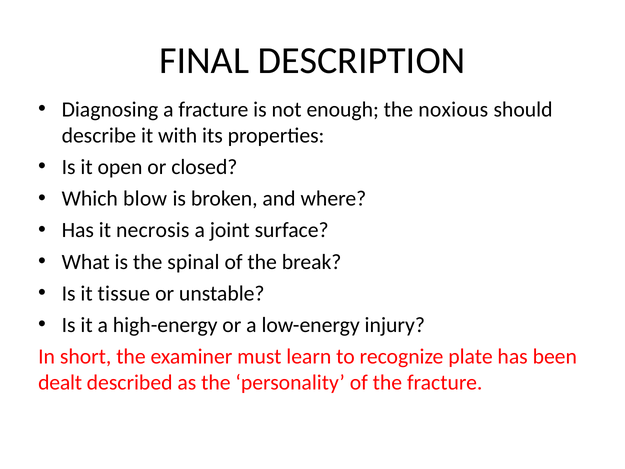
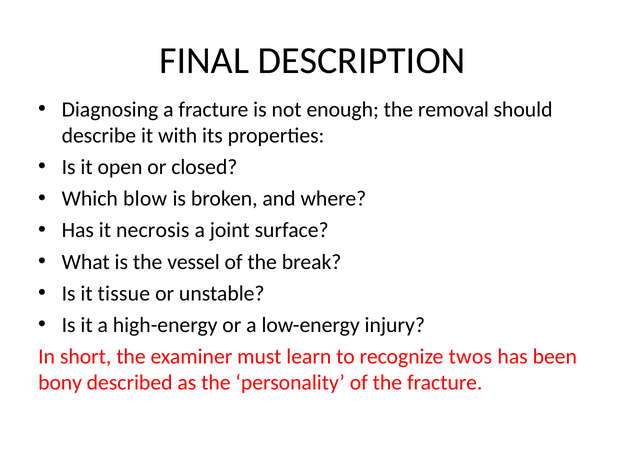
noxious: noxious -> removal
spinal: spinal -> vessel
plate: plate -> twos
dealt: dealt -> bony
